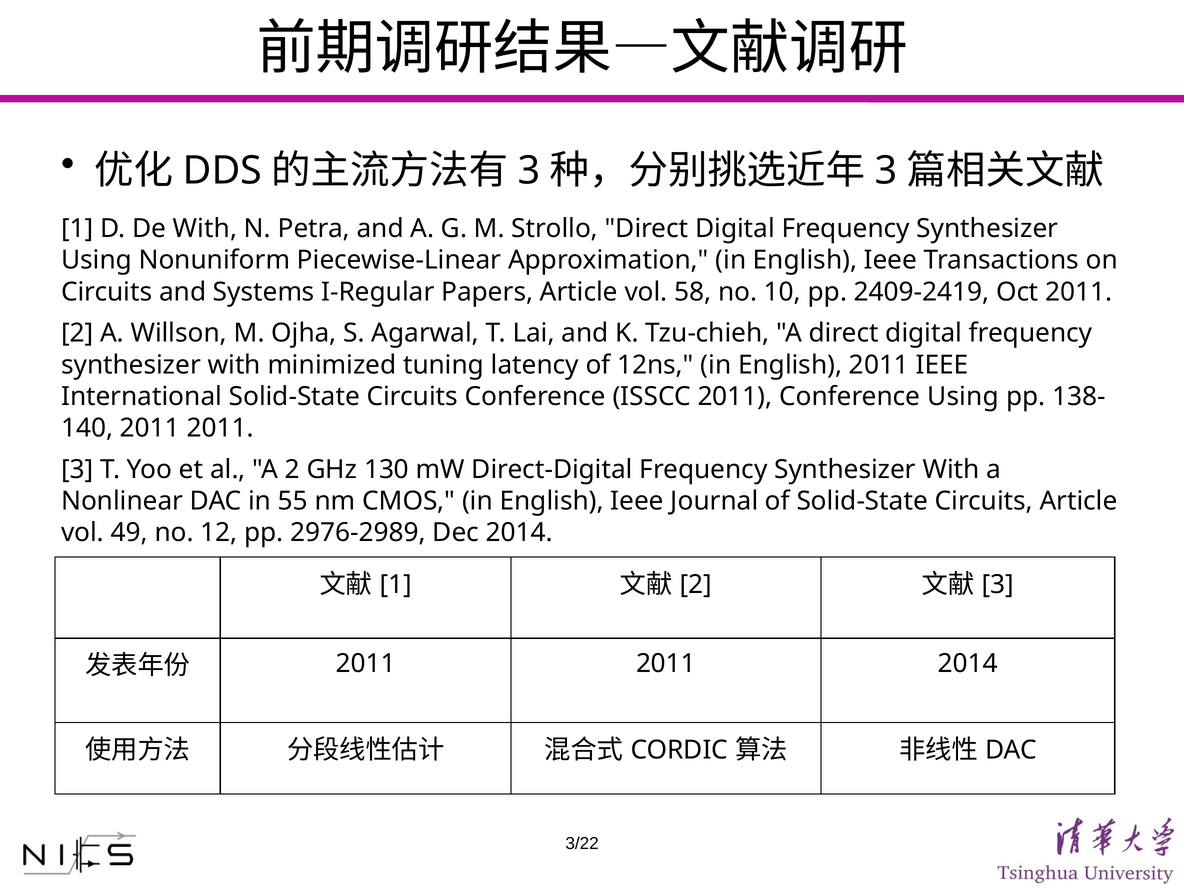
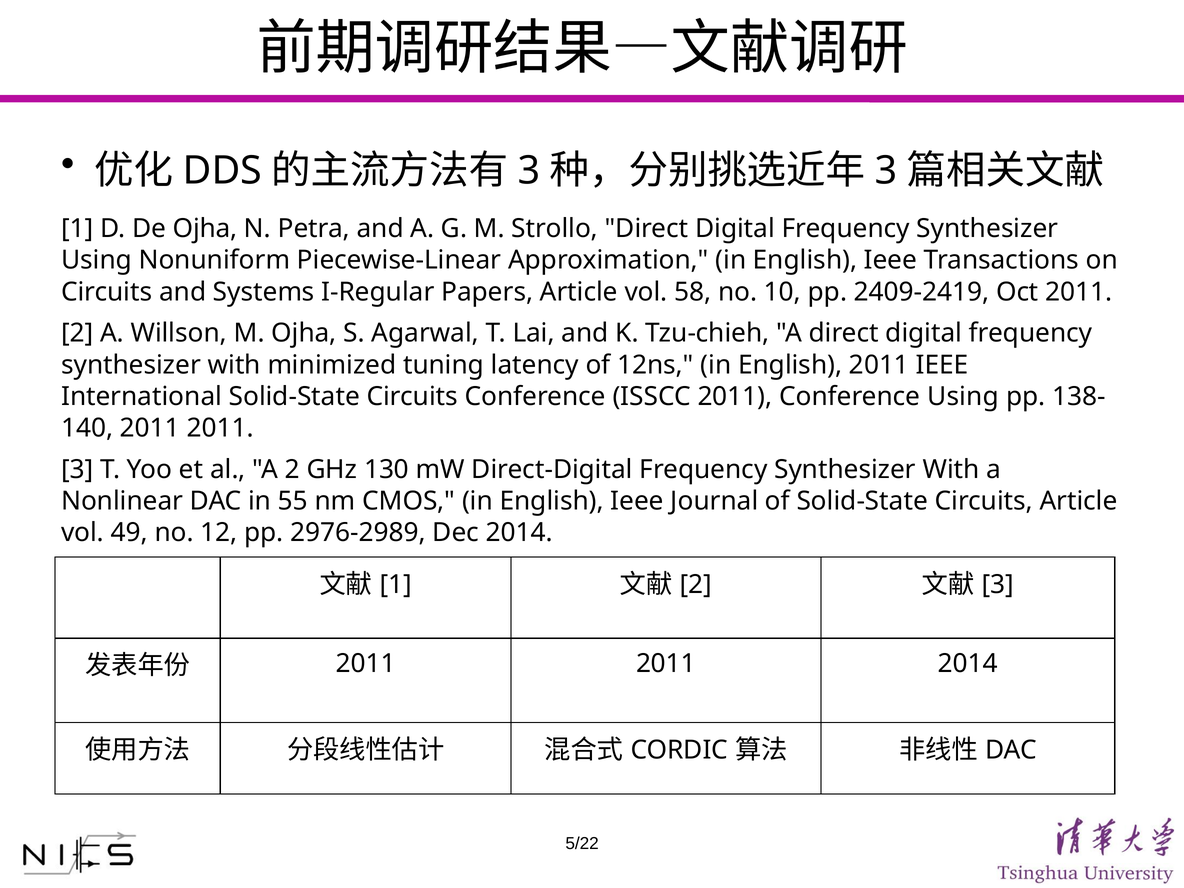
De With: With -> Ojha
3/22: 3/22 -> 5/22
